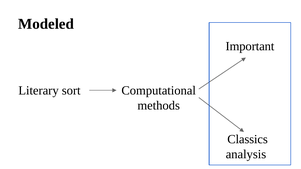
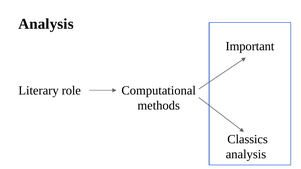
Modeled at (46, 24): Modeled -> Analysis
sort: sort -> role
